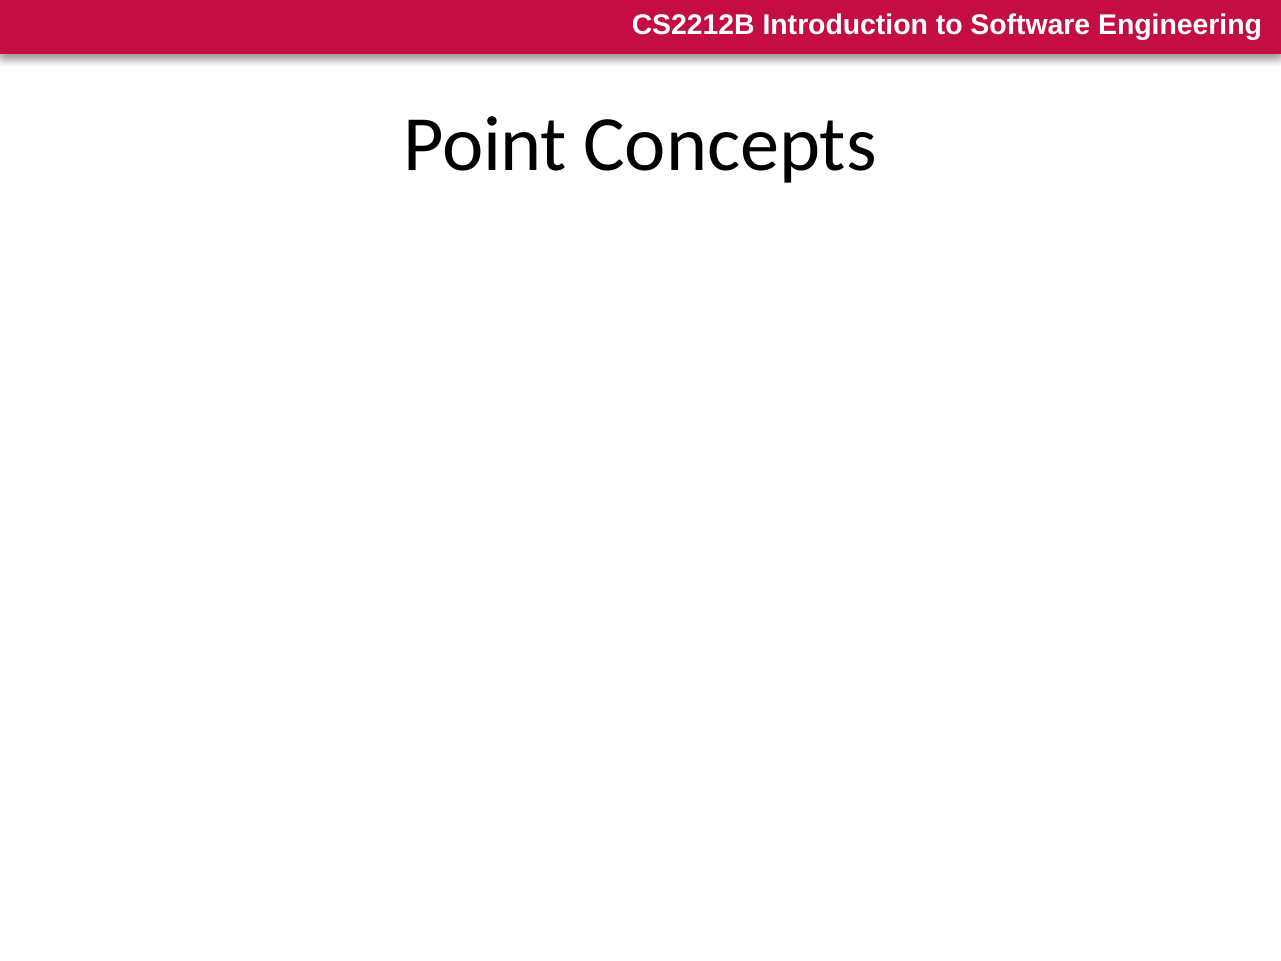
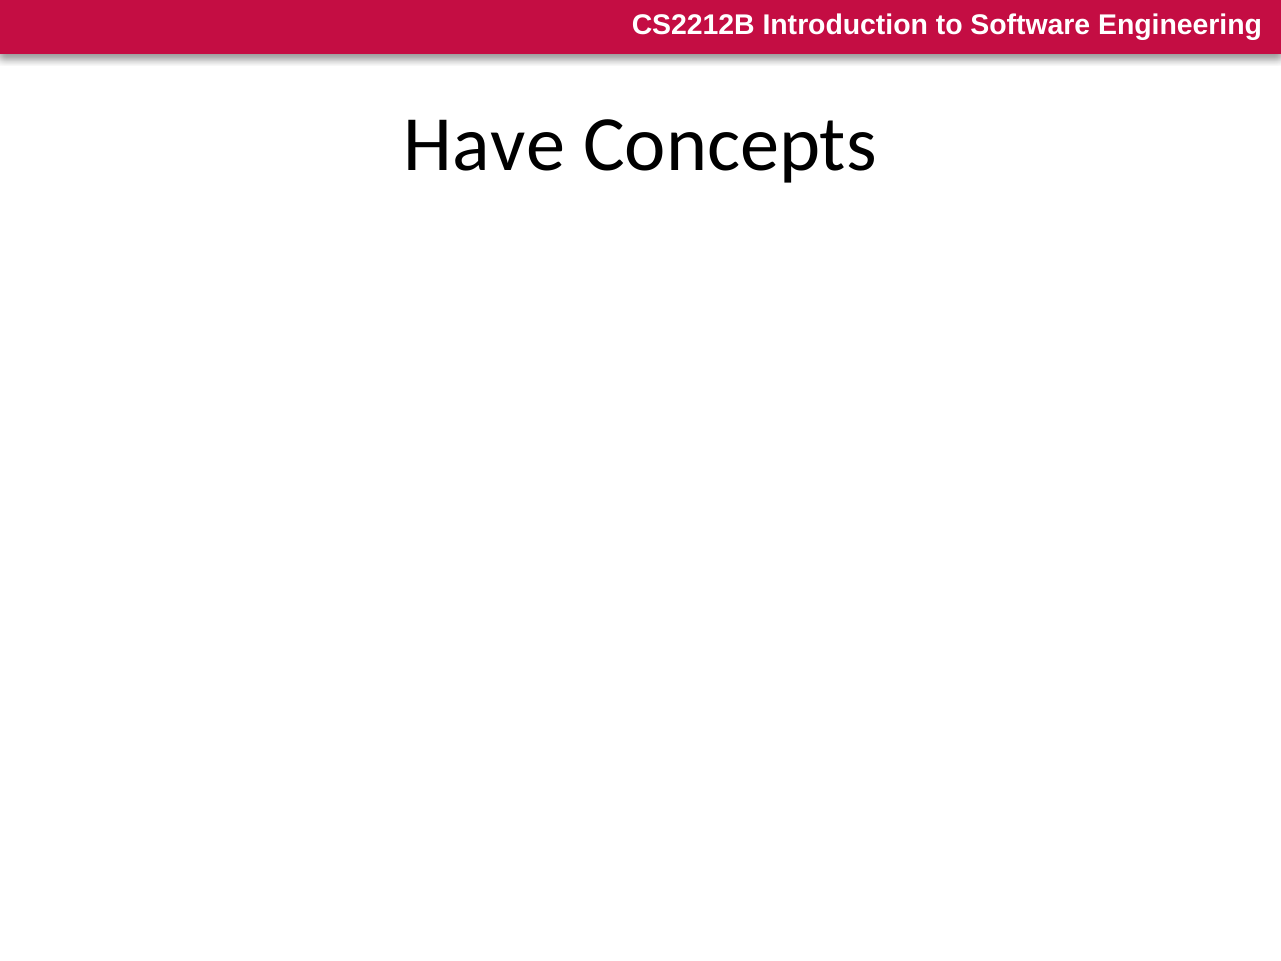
Point: Point -> Have
